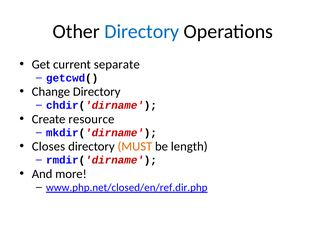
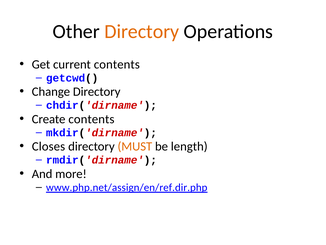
Directory at (142, 32) colour: blue -> orange
current separate: separate -> contents
Create resource: resource -> contents
www.php.net/closed/en/ref.dir.php: www.php.net/closed/en/ref.dir.php -> www.php.net/assign/en/ref.dir.php
